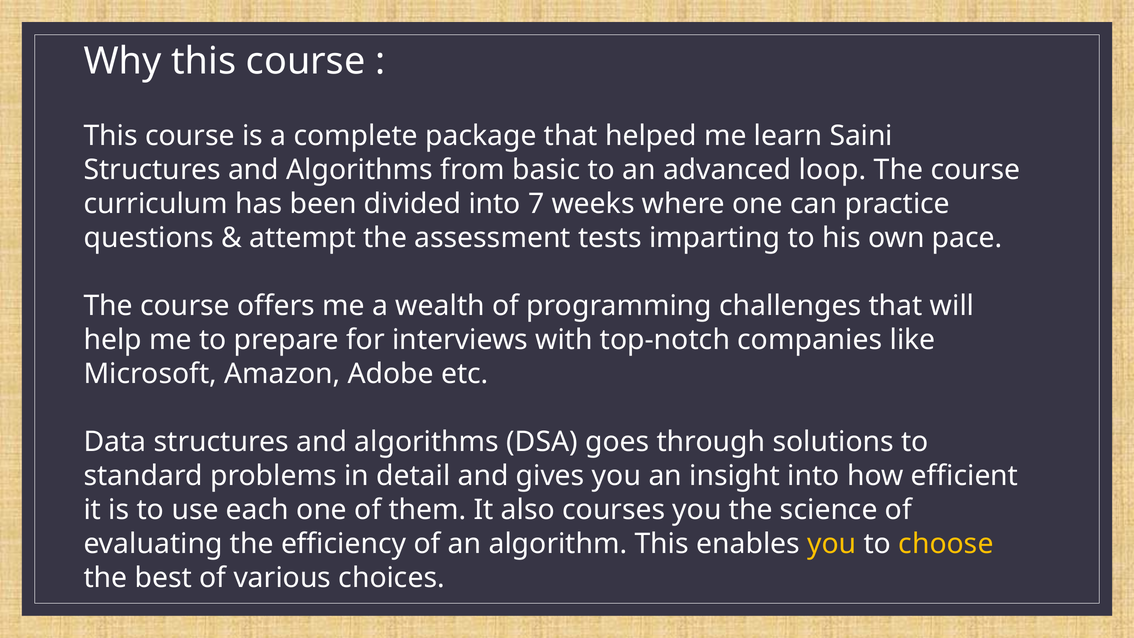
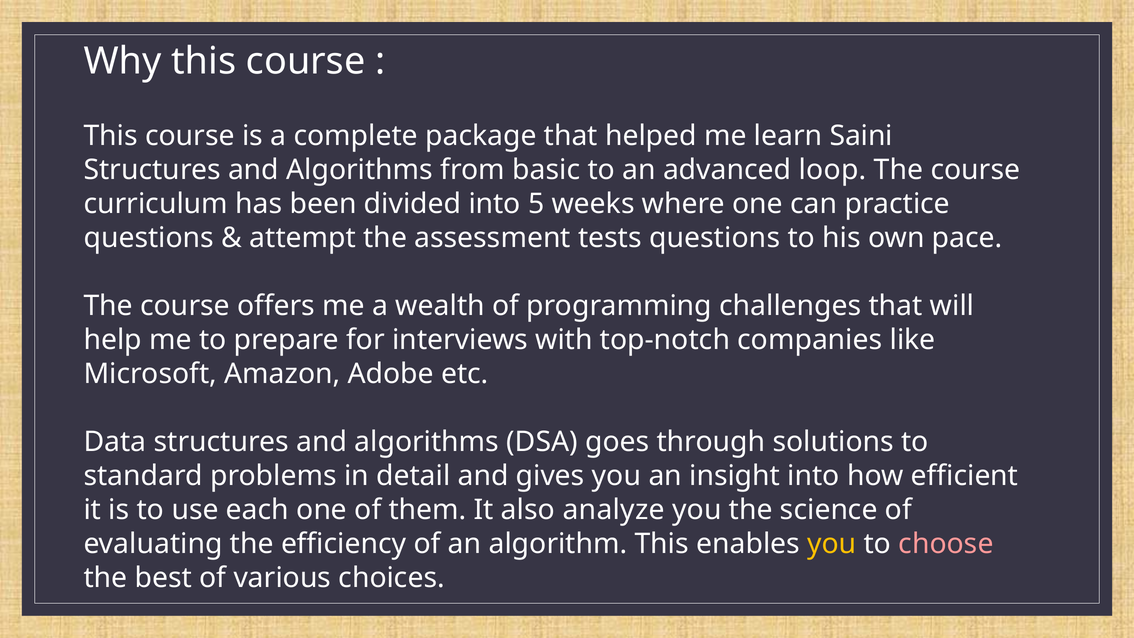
7: 7 -> 5
tests imparting: imparting -> questions
courses: courses -> analyze
choose colour: yellow -> pink
